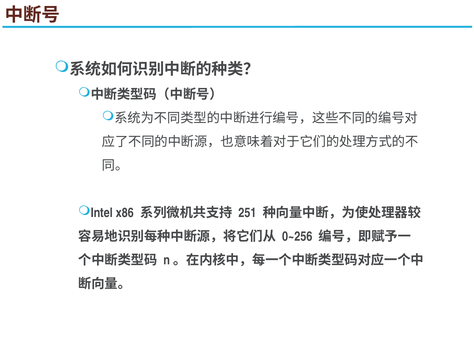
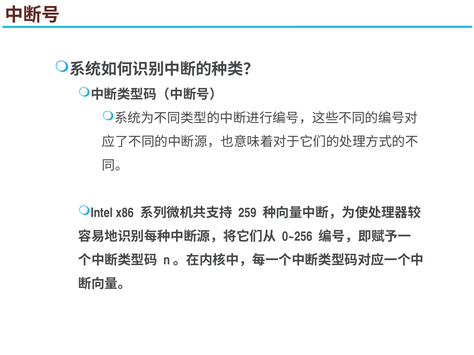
251: 251 -> 259
